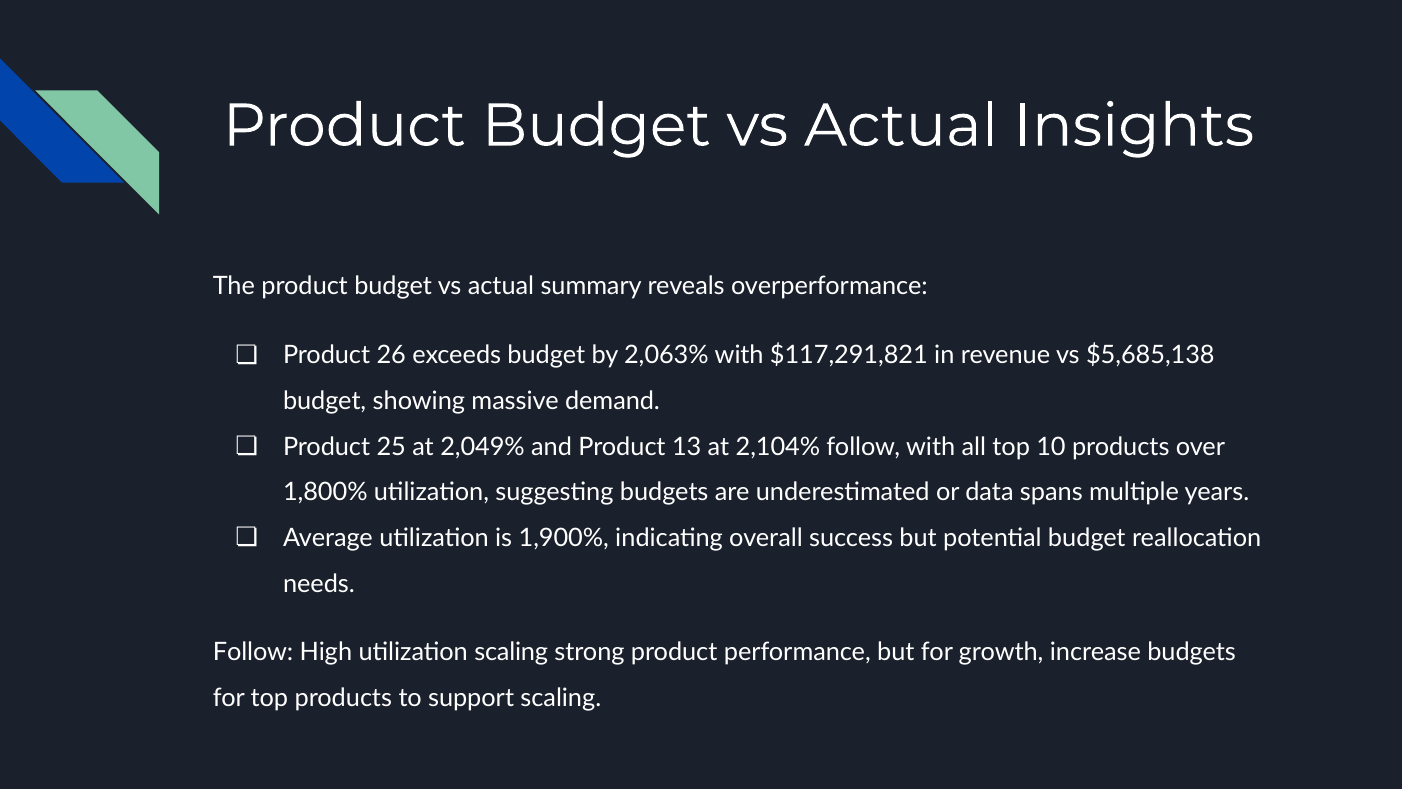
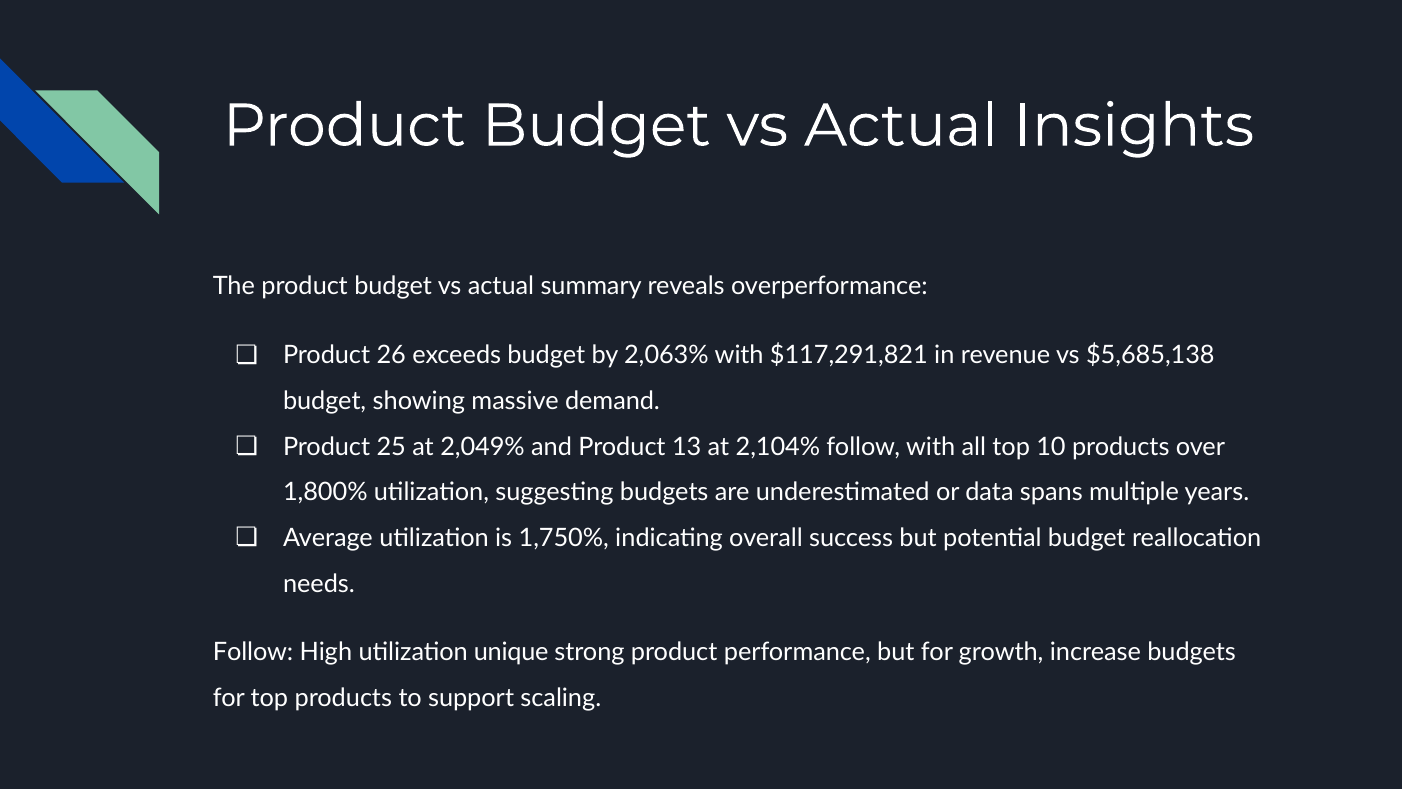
1,900%: 1,900% -> 1,750%
utilization scaling: scaling -> unique
